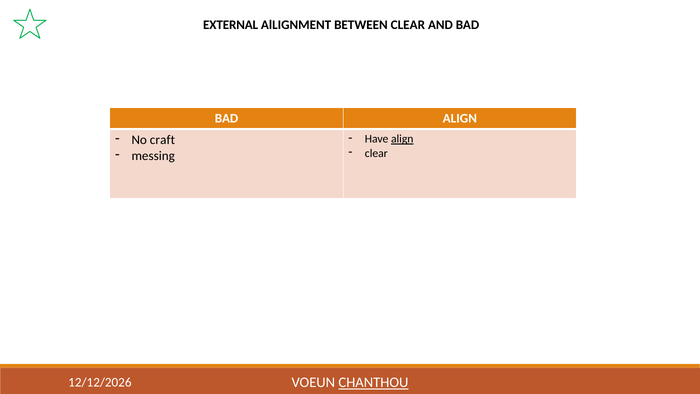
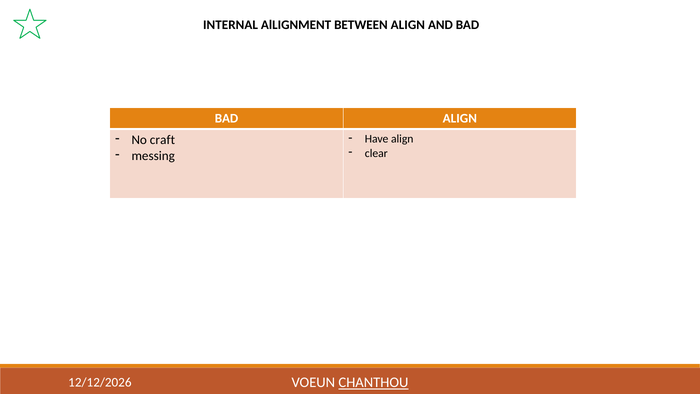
EXTERNAL: EXTERNAL -> INTERNAL
BETWEEN CLEAR: CLEAR -> ALIGN
align at (402, 139) underline: present -> none
